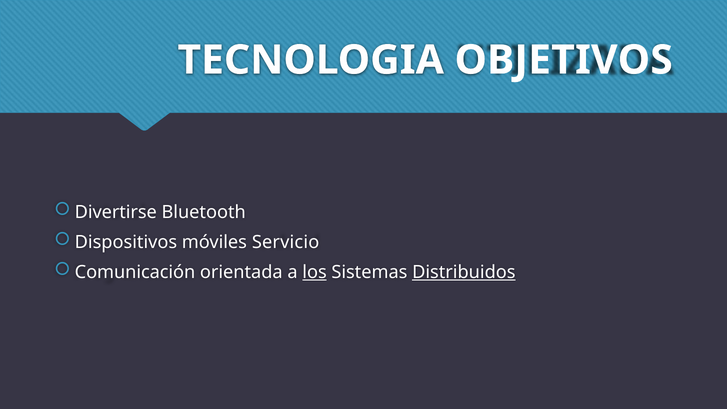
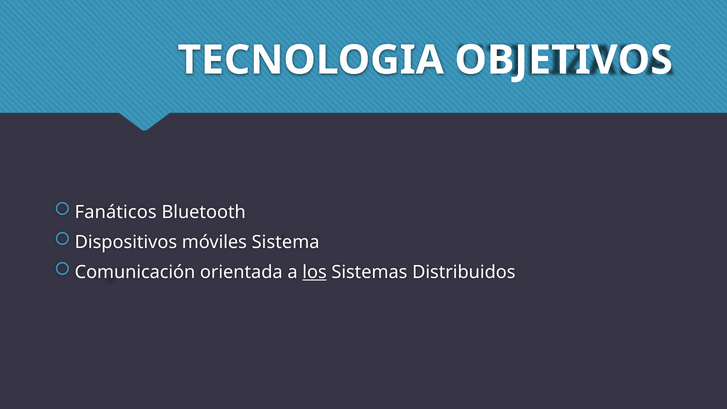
Divertirse: Divertirse -> Fanáticos
Servicio: Servicio -> Sistema
Distribuidos underline: present -> none
